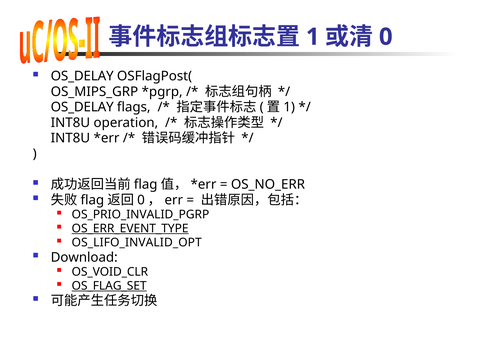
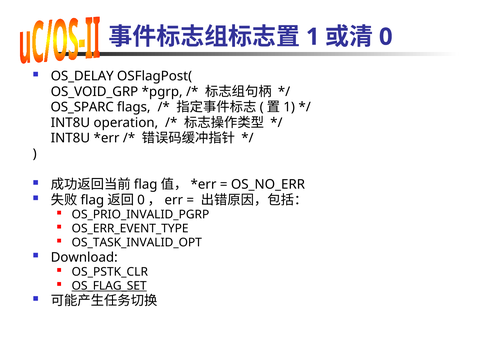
OS_MIPS_GRP: OS_MIPS_GRP -> OS_VOID_GRP
OS_DELAY at (82, 107): OS_DELAY -> OS_SPARC
OS_ERR_EVENT_TYPE underline: present -> none
OS_LIFO_INVALID_OPT: OS_LIFO_INVALID_OPT -> OS_TASK_INVALID_OPT
OS_VOID_CLR: OS_VOID_CLR -> OS_PSTK_CLR
